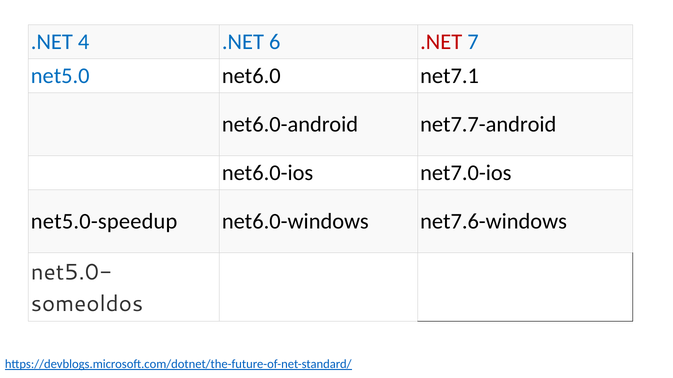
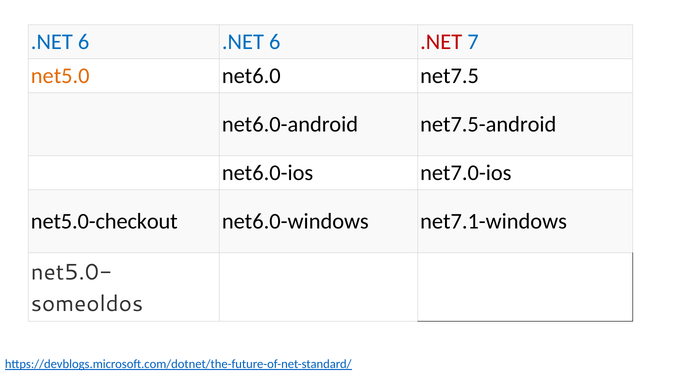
4 at (84, 42): 4 -> 6
net5.0 colour: blue -> orange
net7.1: net7.1 -> net7.5
net7.7-android: net7.7-android -> net7.5-android
net5.0-speedup: net5.0-speedup -> net5.0-checkout
net7.6-windows: net7.6-windows -> net7.1-windows
